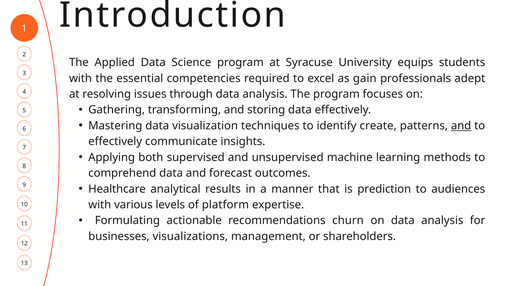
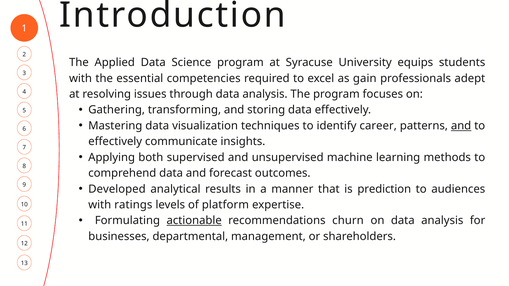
create: create -> career
Healthcare: Healthcare -> Developed
various: various -> ratings
actionable underline: none -> present
visualizations: visualizations -> departmental
